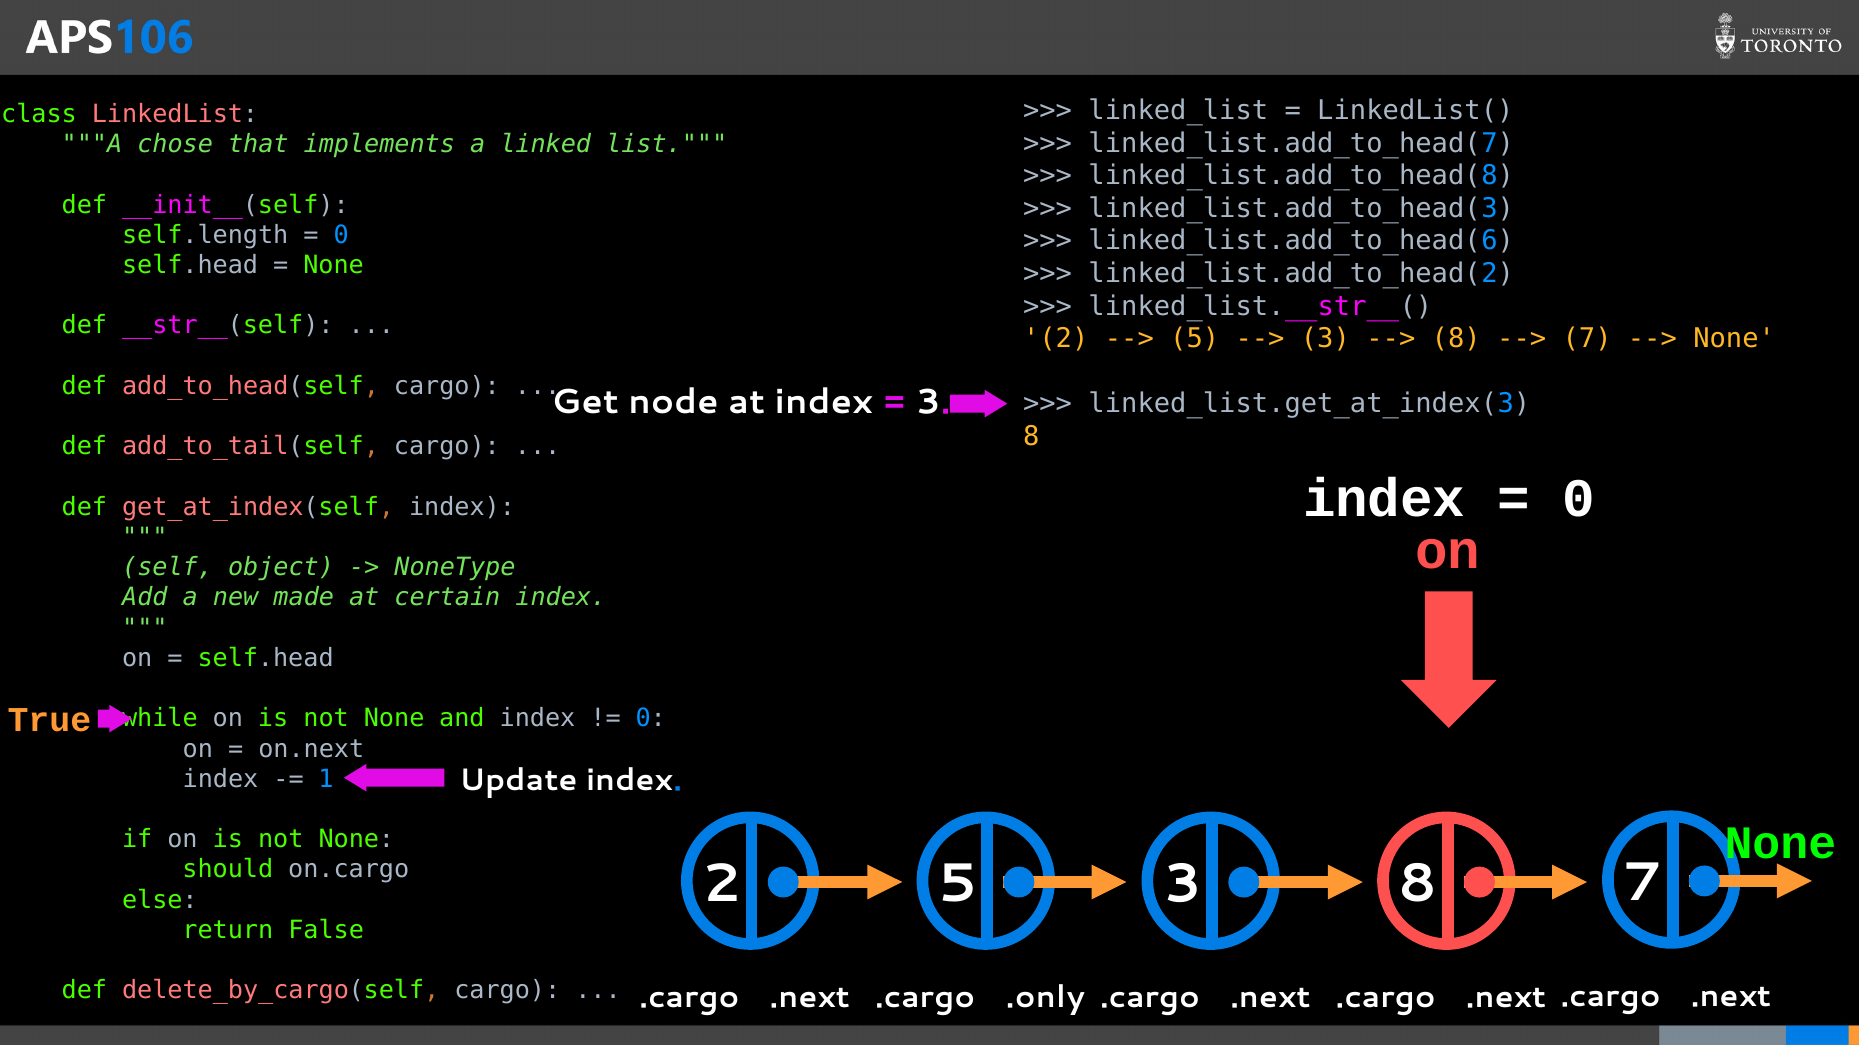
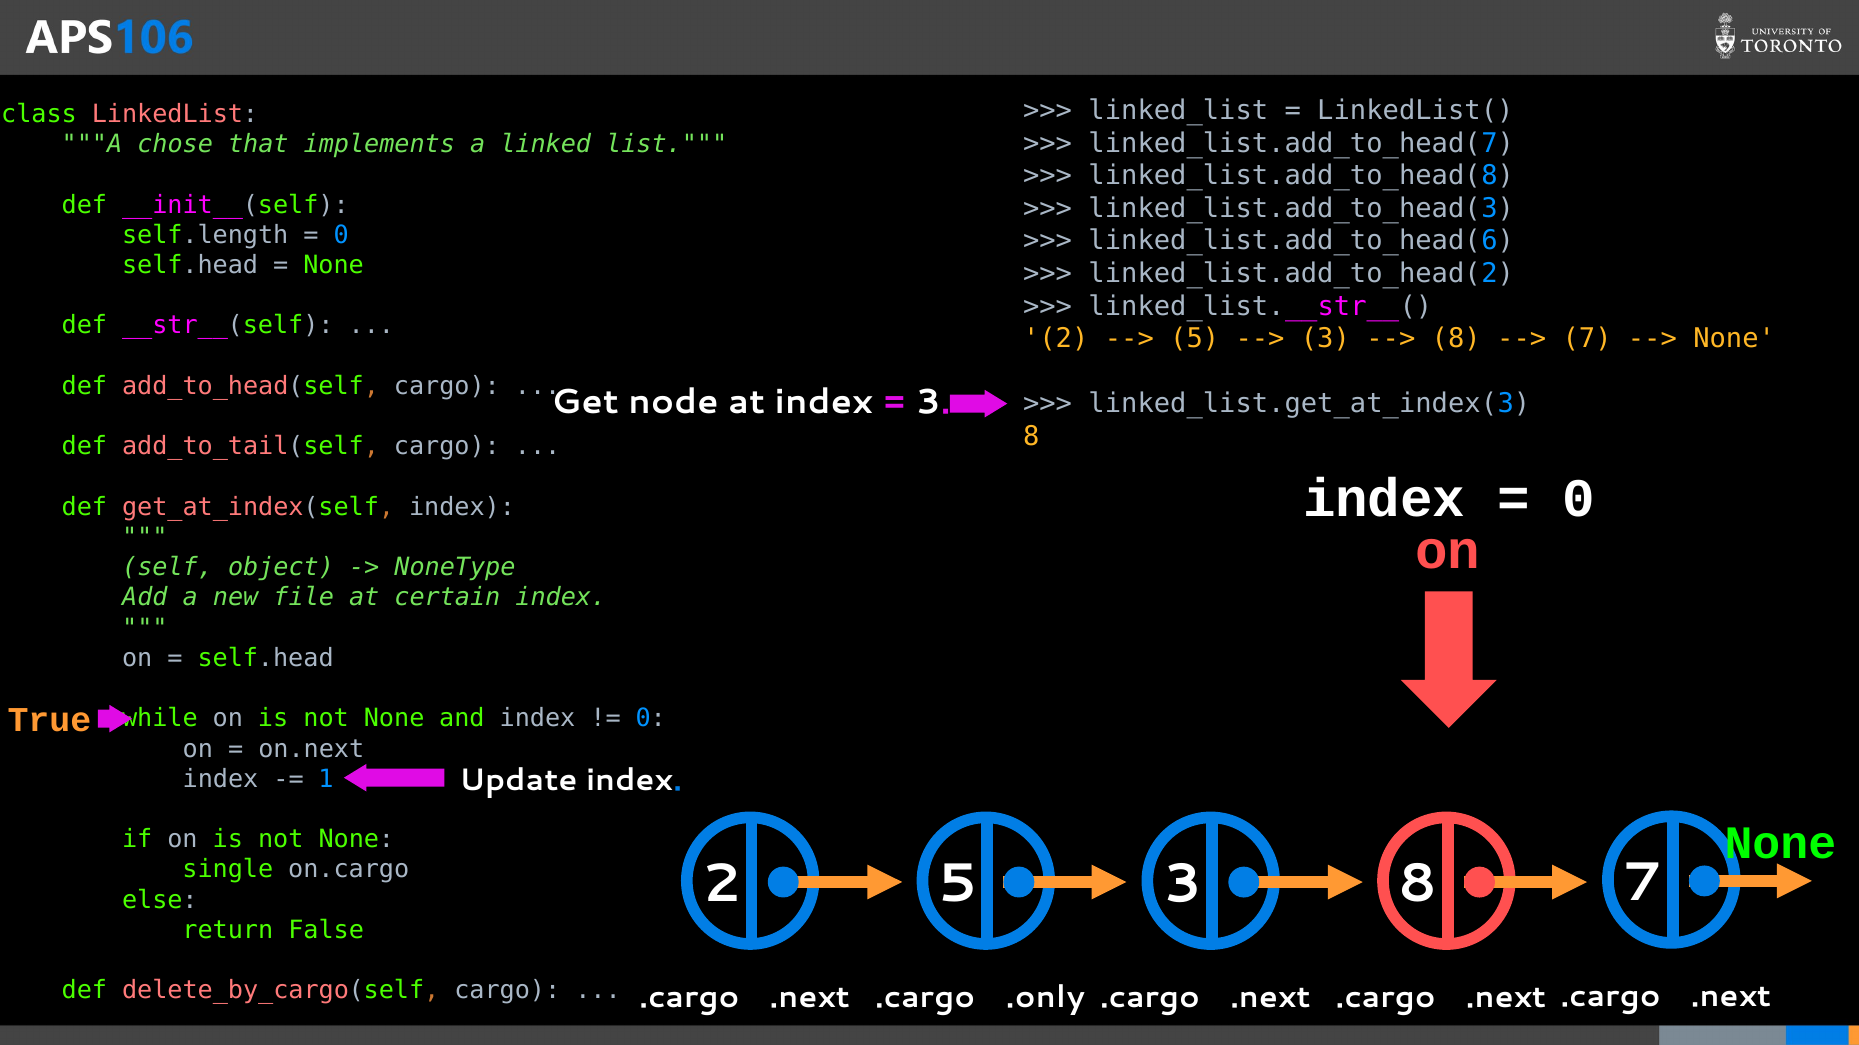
made: made -> file
should: should -> single
